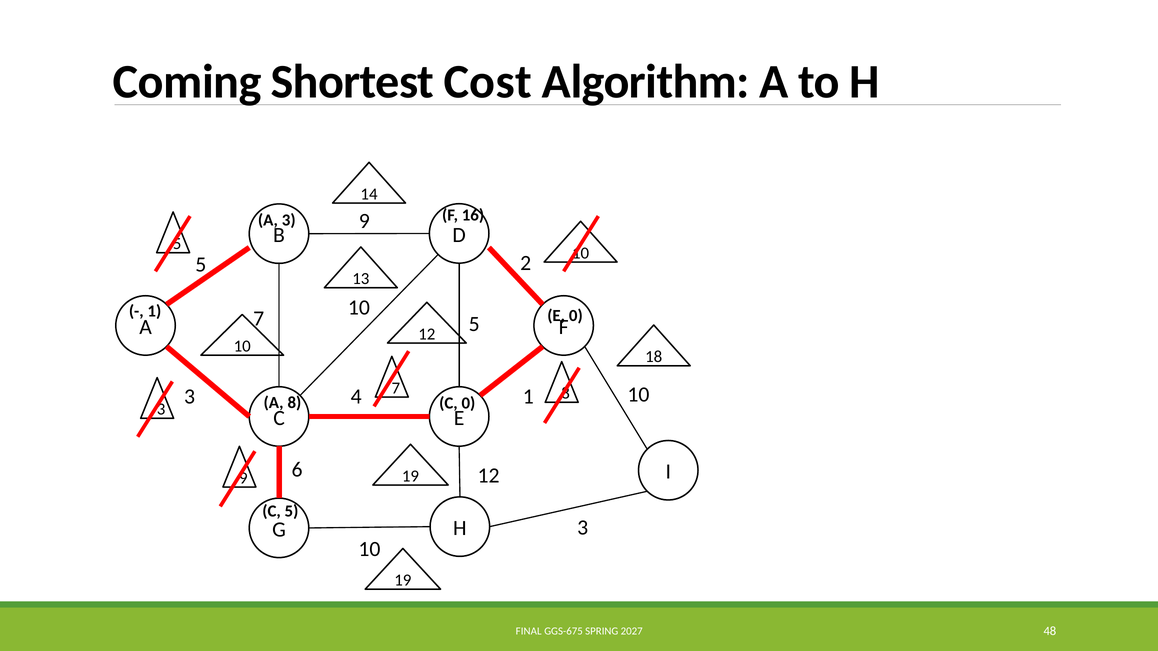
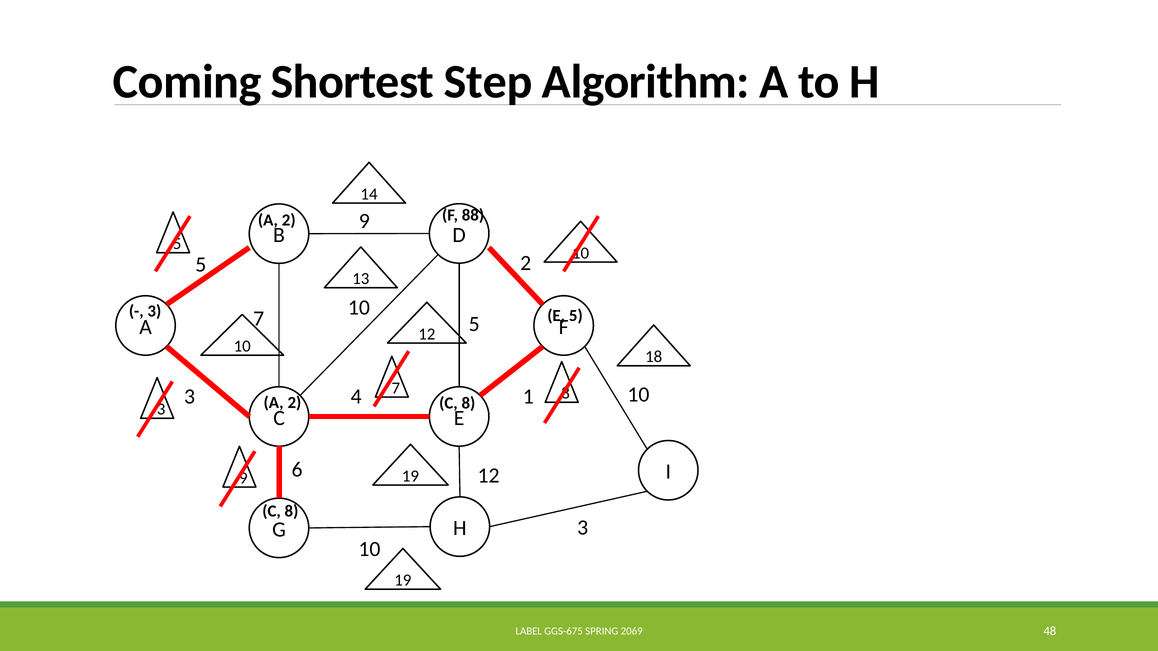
Cost: Cost -> Step
16: 16 -> 88
3 at (289, 220): 3 -> 2
1 at (154, 312): 1 -> 3
E 0: 0 -> 5
8 at (294, 403): 8 -> 2
0 at (468, 404): 0 -> 8
5 at (292, 511): 5 -> 8
FINAL: FINAL -> LABEL
2027: 2027 -> 2069
